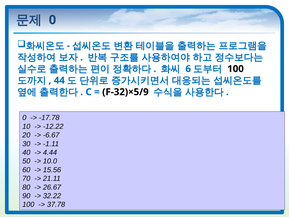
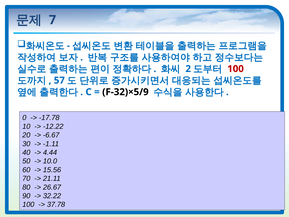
0 at (52, 20): 0 -> 7
6: 6 -> 2
100 at (236, 69) colour: black -> red
44: 44 -> 57
